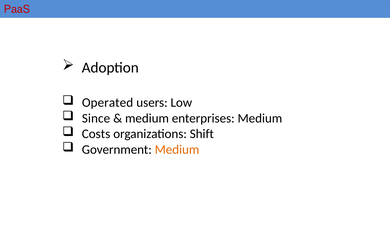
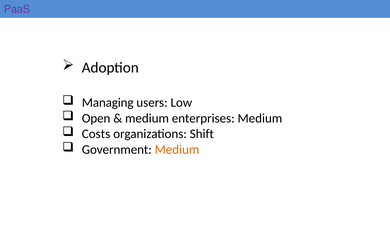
PaaS colour: red -> purple
Operated: Operated -> Managing
Since: Since -> Open
